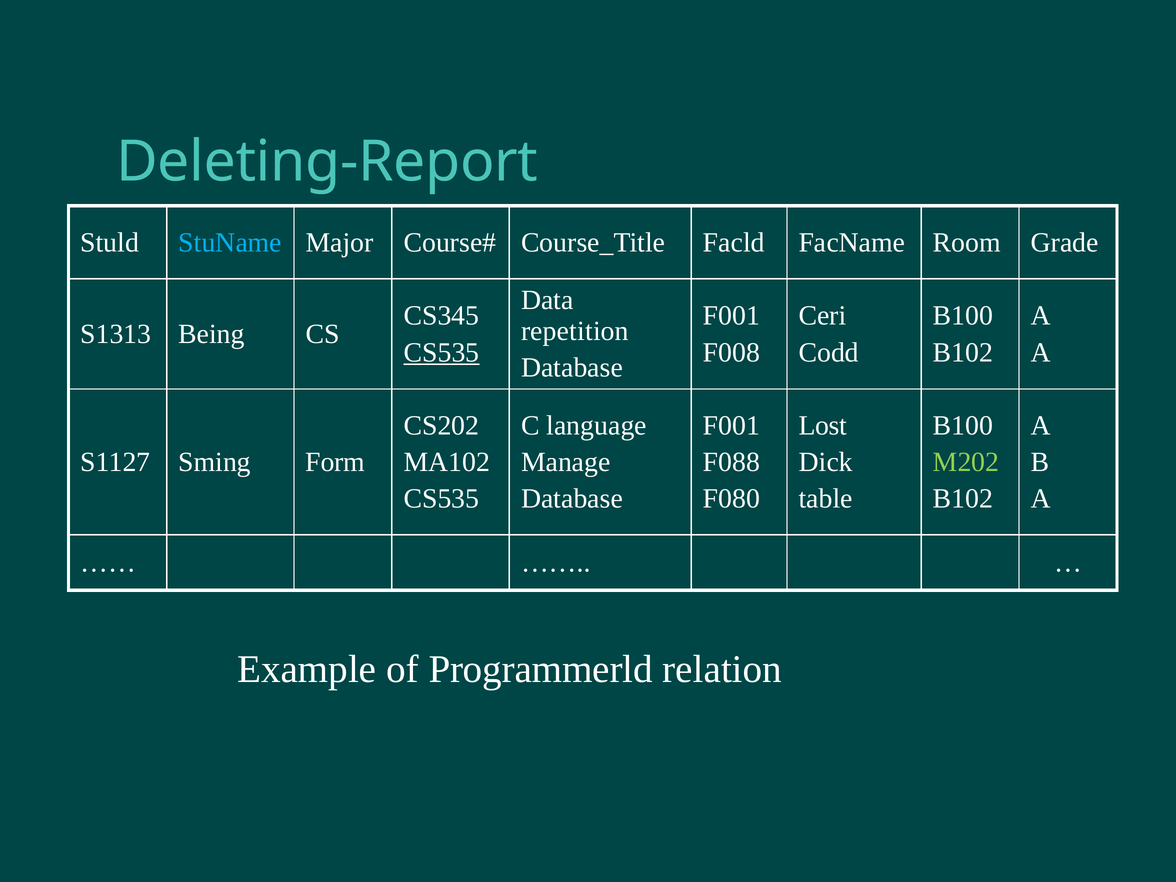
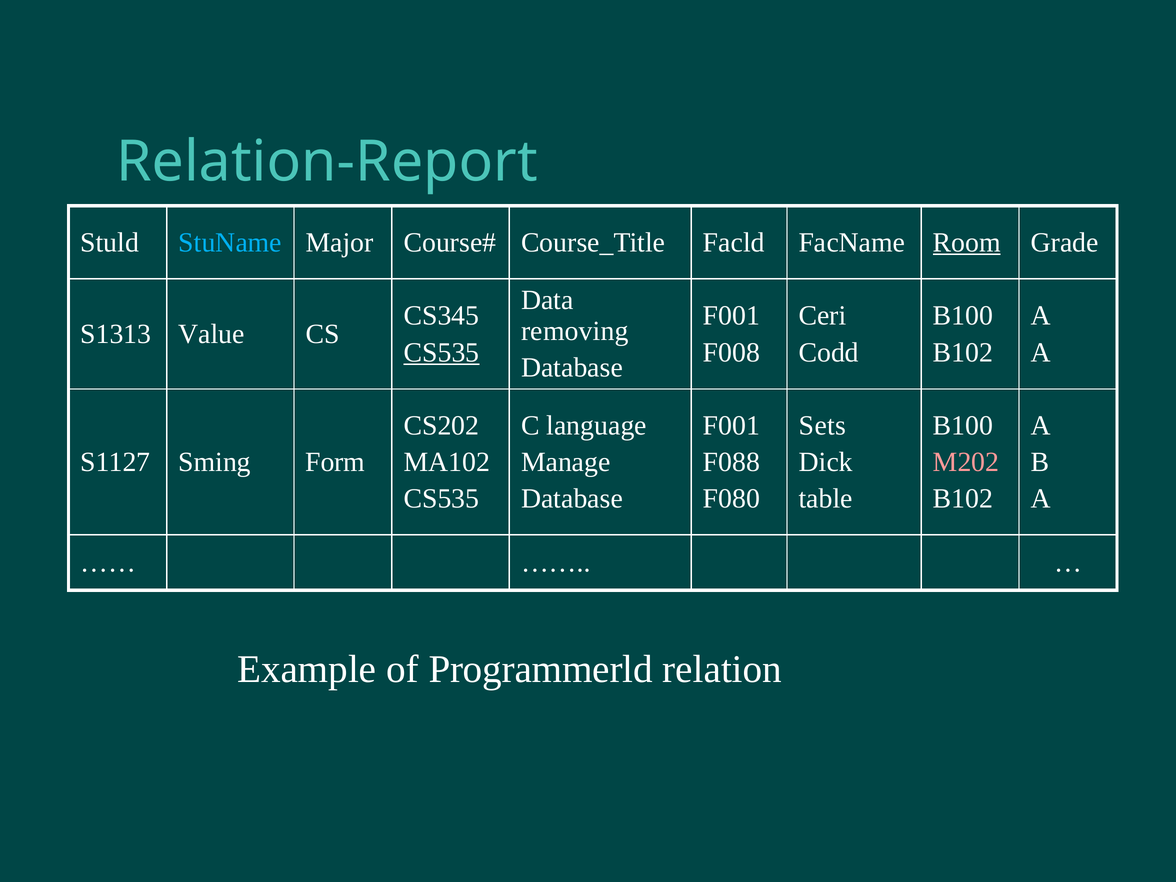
Deleting-Report: Deleting-Report -> Relation-Report
Room underline: none -> present
repetition: repetition -> removing
Being: Being -> Value
Lost: Lost -> Sets
M202 colour: light green -> pink
